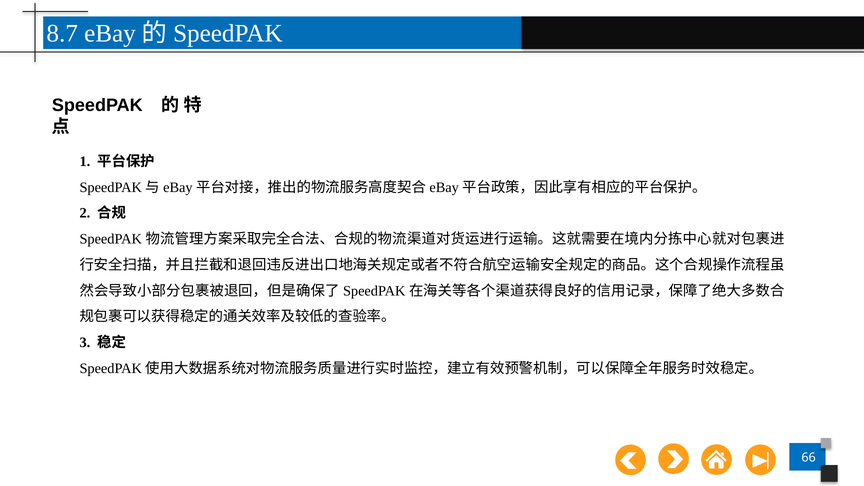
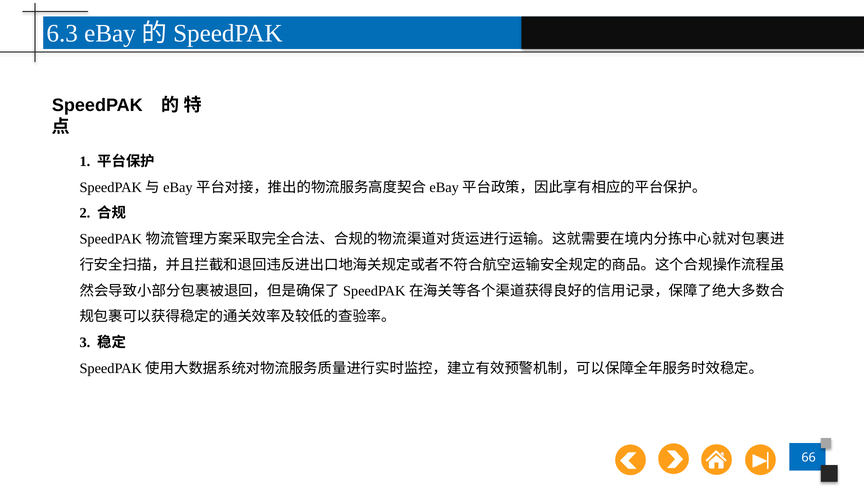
8.7: 8.7 -> 6.3
